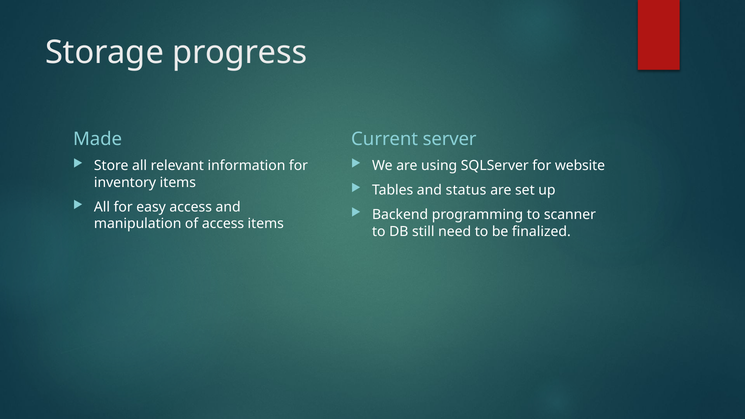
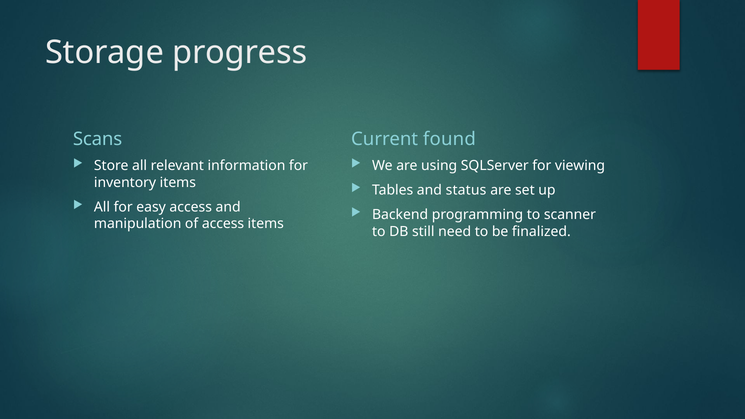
Made: Made -> Scans
server: server -> found
website: website -> viewing
